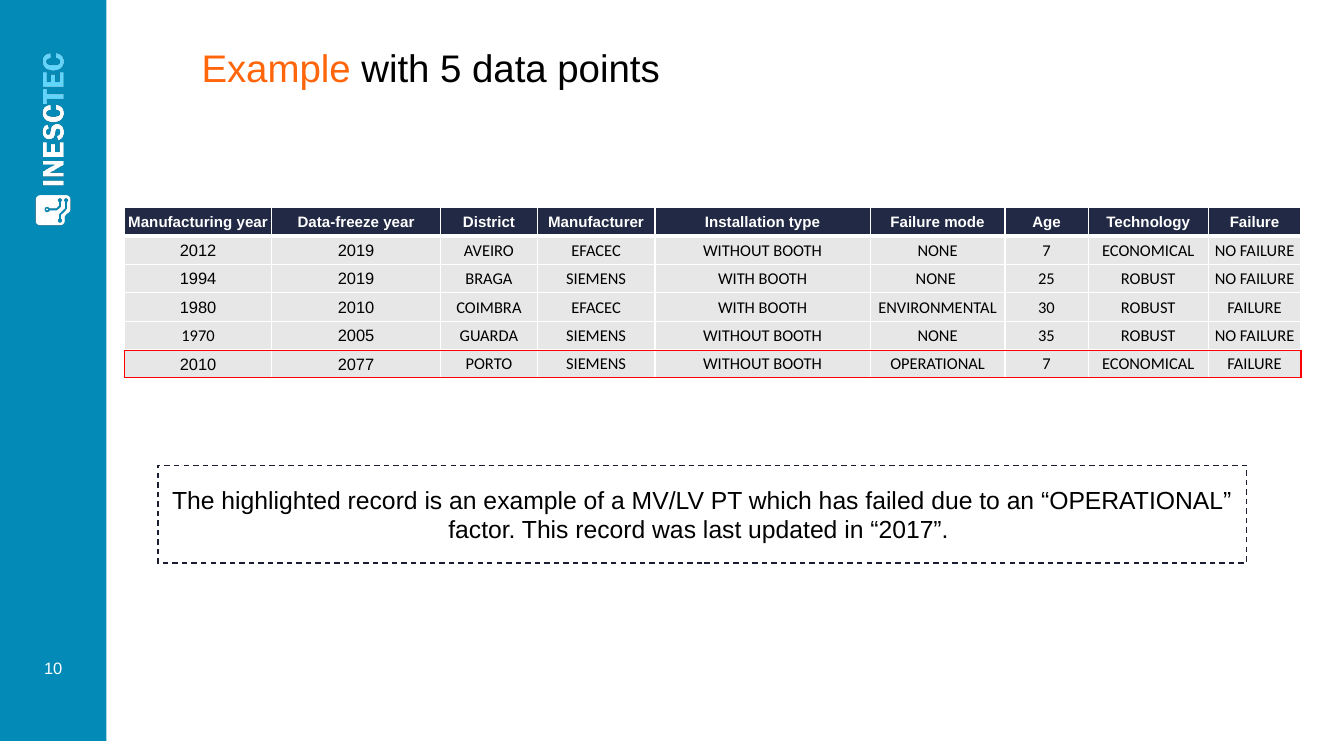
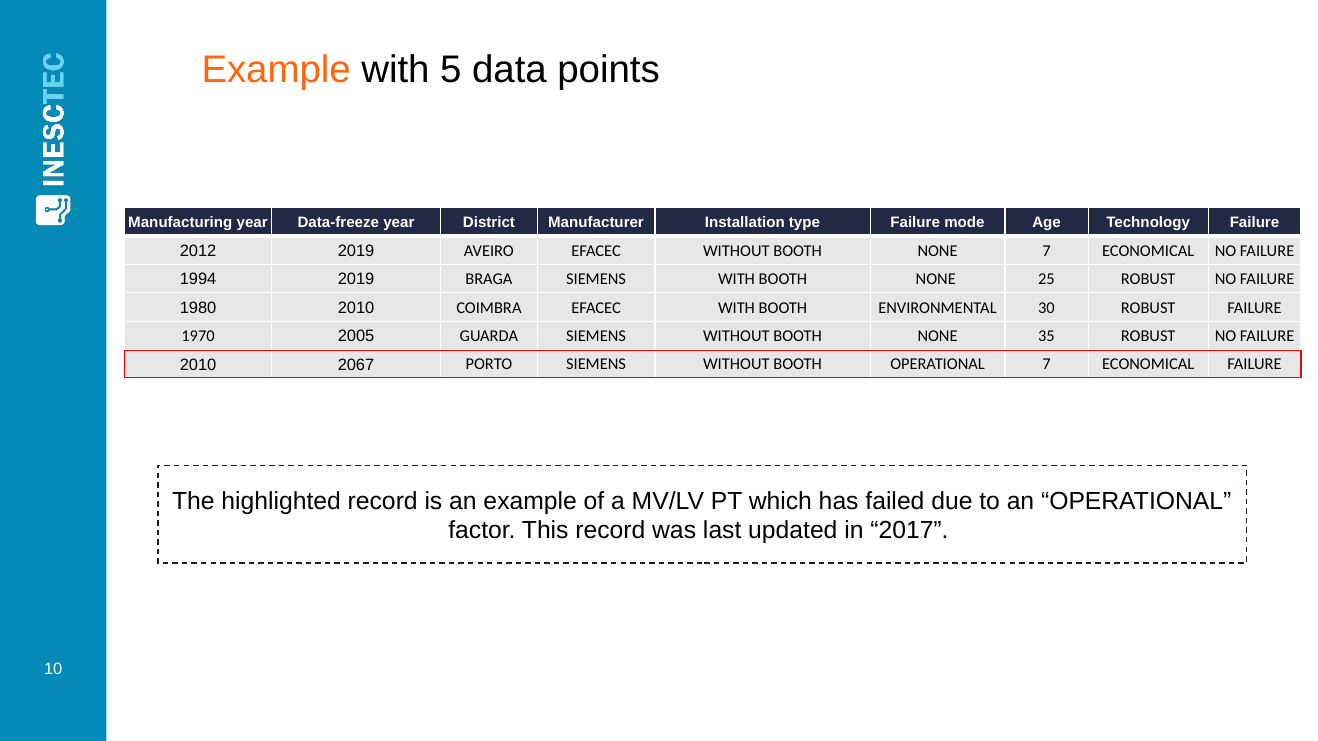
2077: 2077 -> 2067
